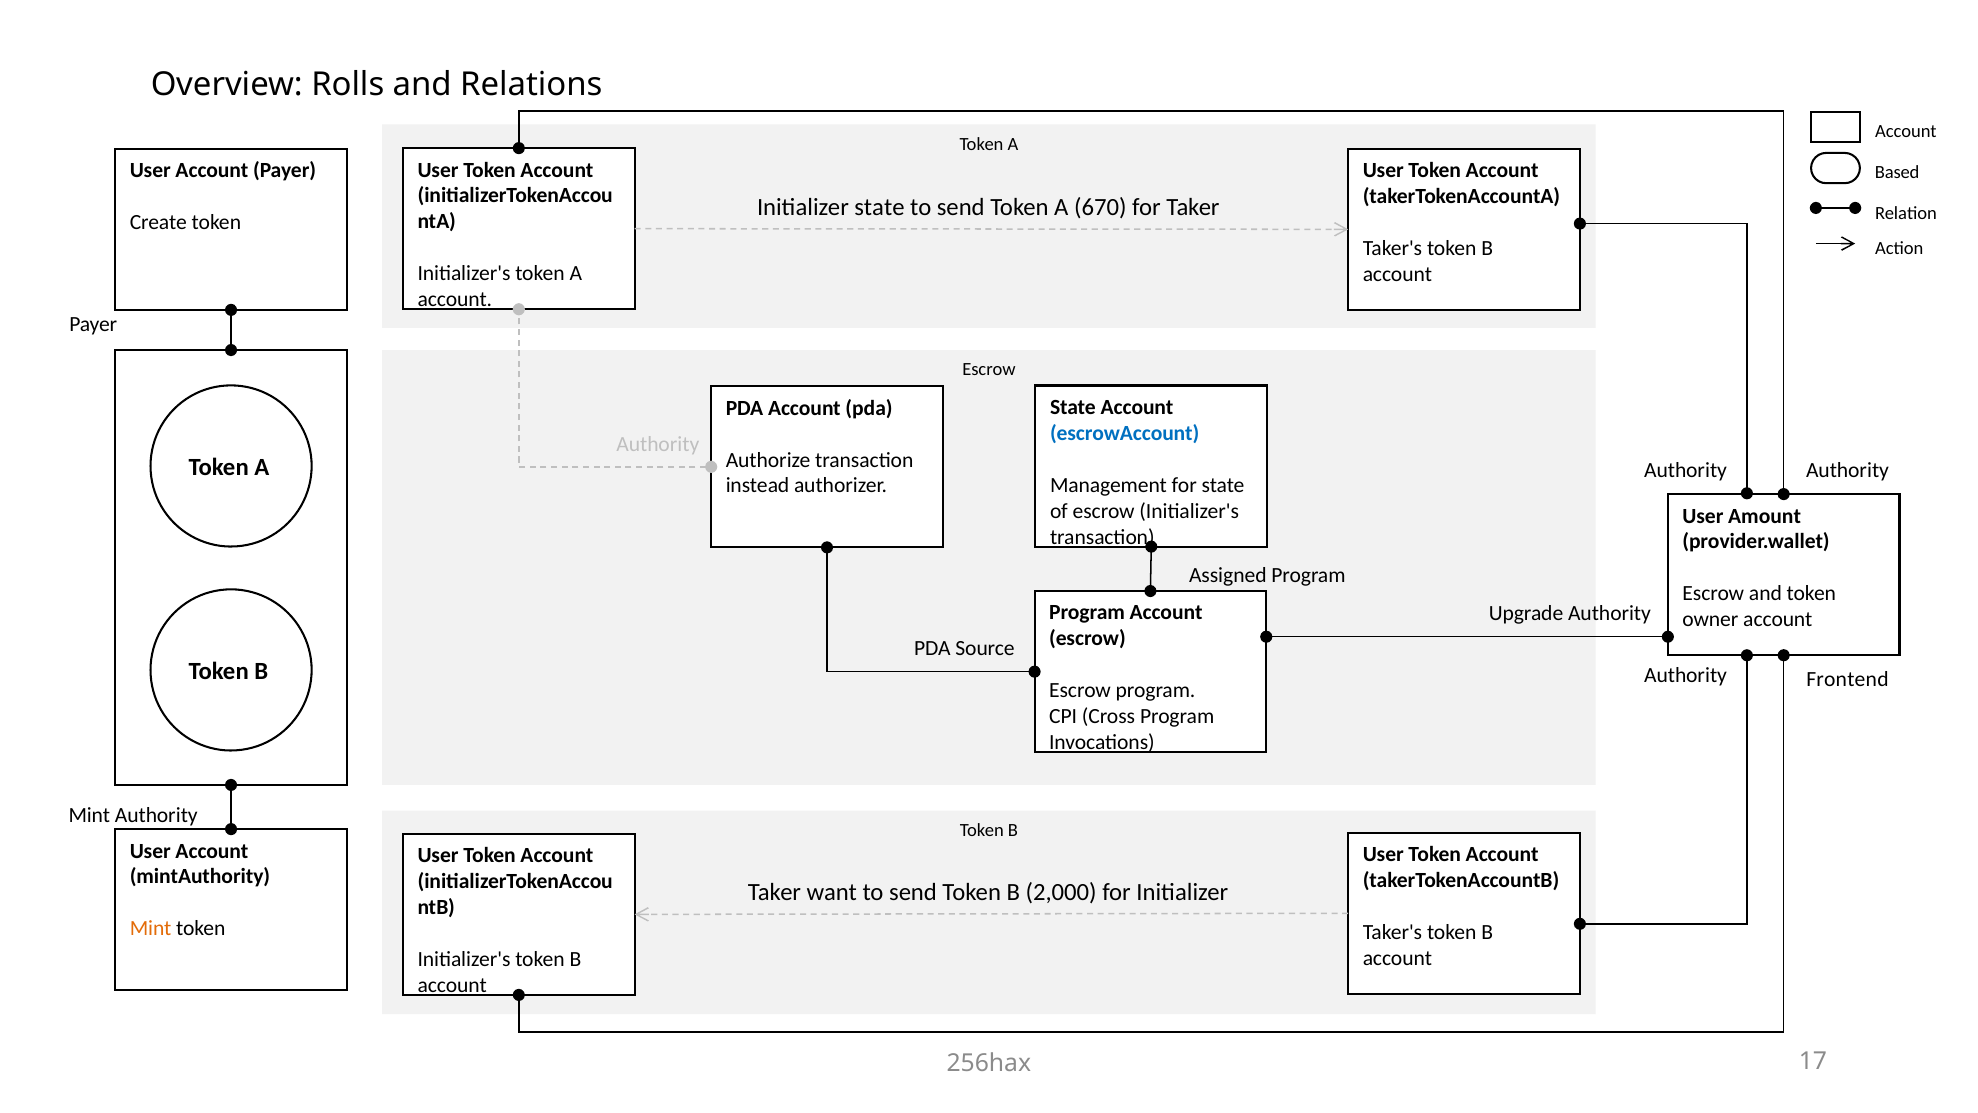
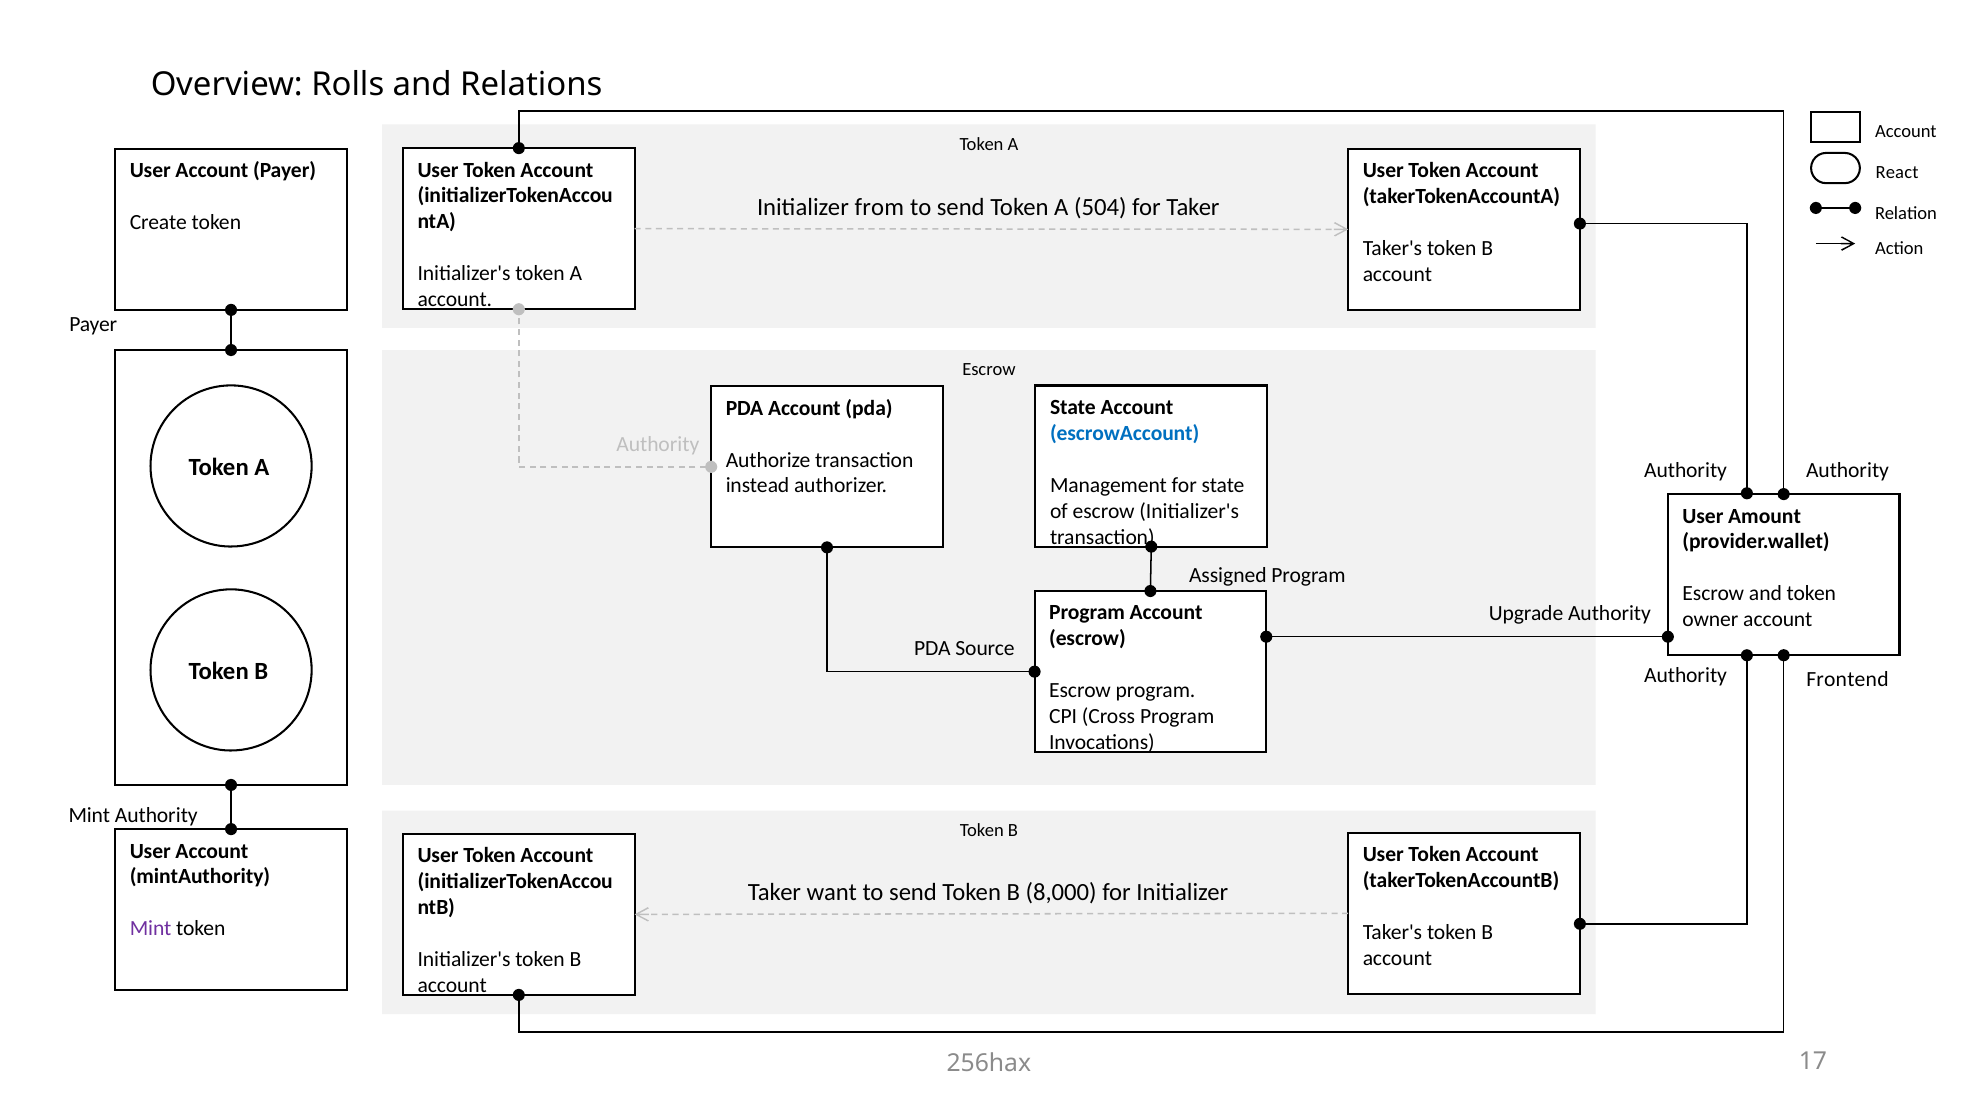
Based: Based -> React
Initializer state: state -> from
670: 670 -> 504
2,000: 2,000 -> 8,000
Mint at (151, 928) colour: orange -> purple
